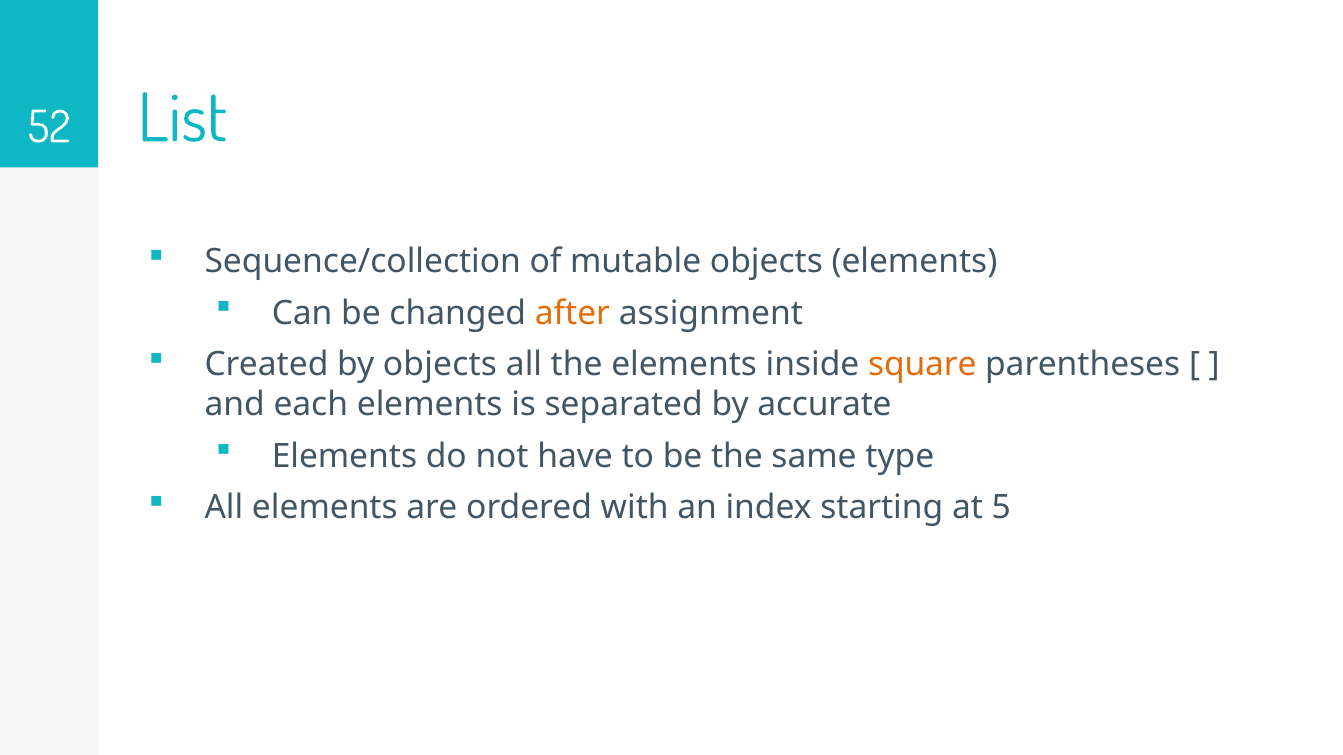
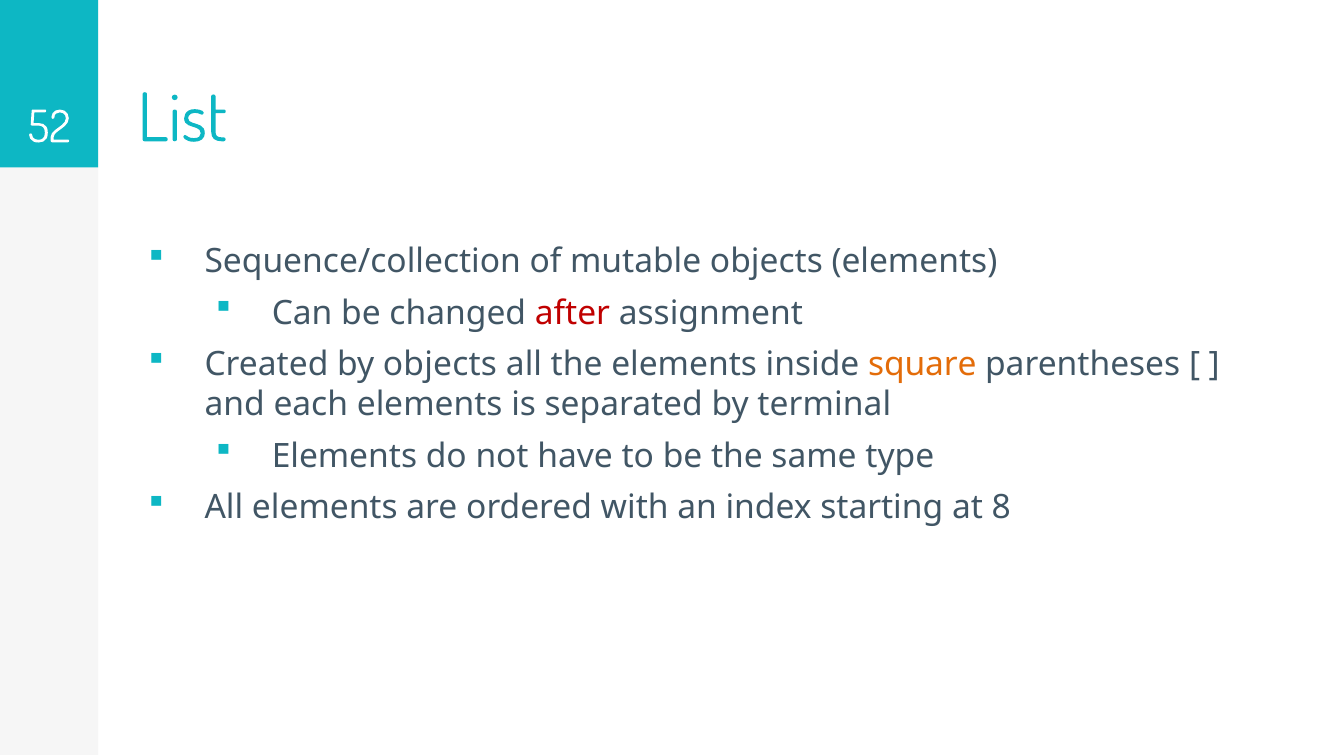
after colour: orange -> red
accurate: accurate -> terminal
5: 5 -> 8
